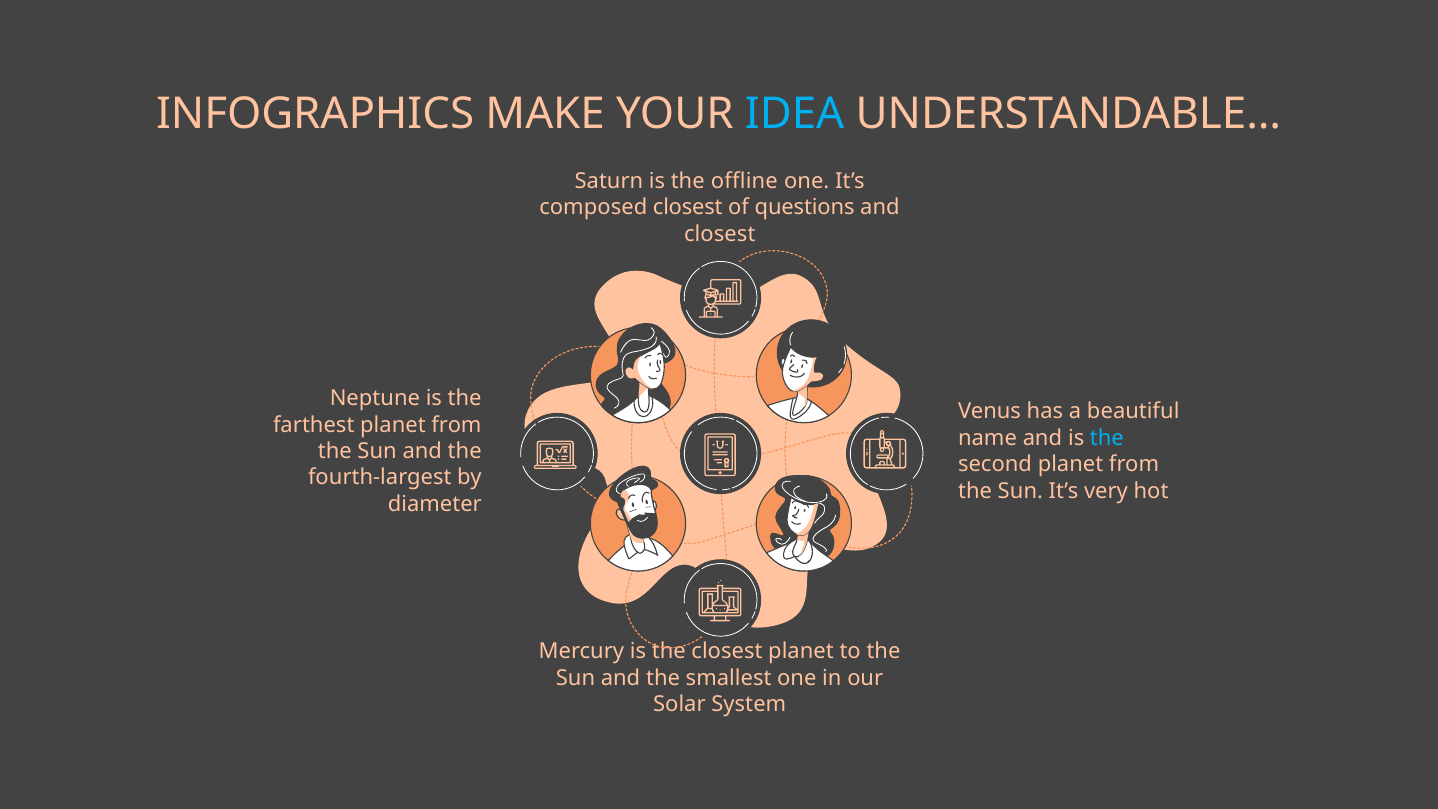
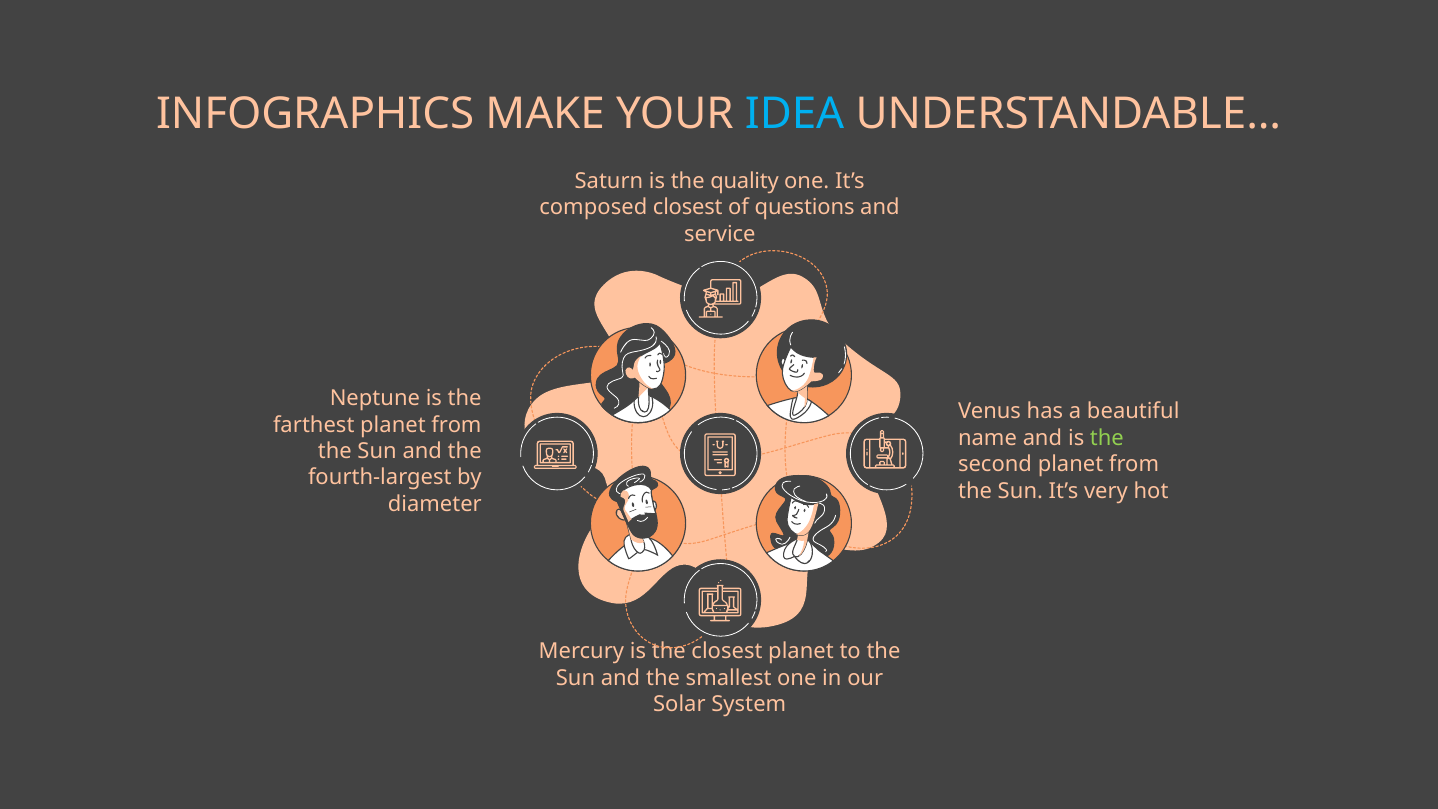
offline: offline -> quality
closest at (720, 234): closest -> service
the at (1107, 438) colour: light blue -> light green
